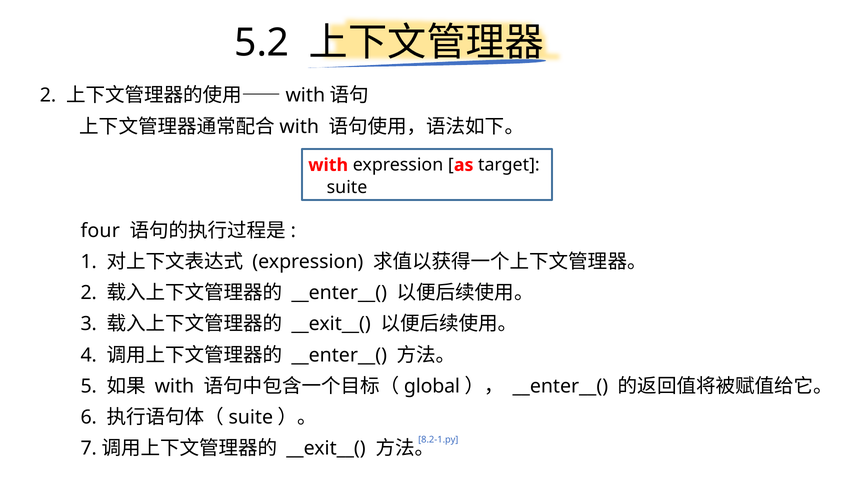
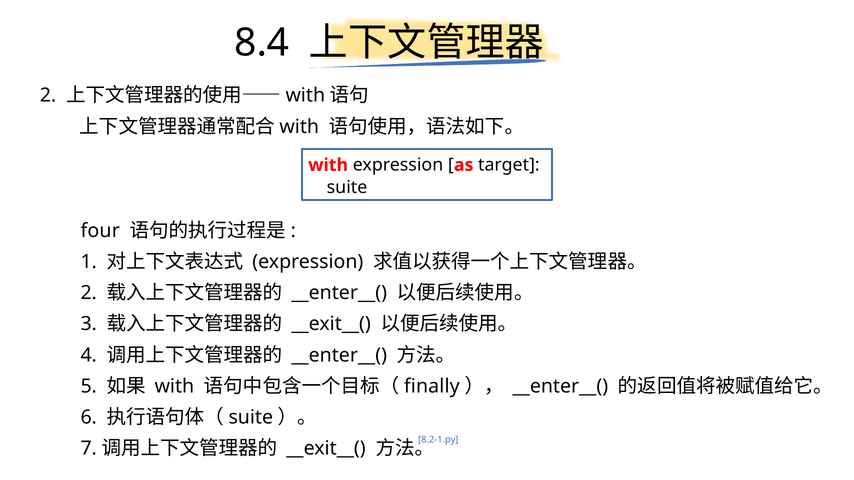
5.2: 5.2 -> 8.4
global: global -> finally
